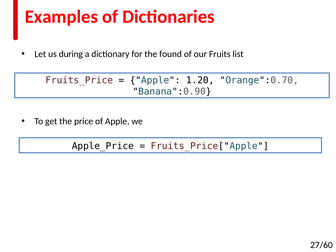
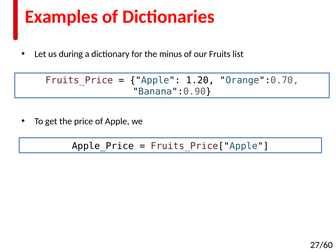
found: found -> minus
